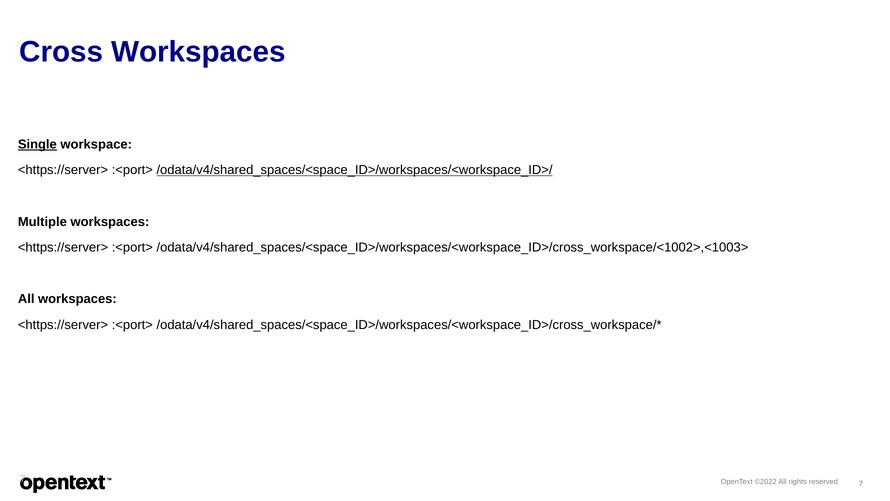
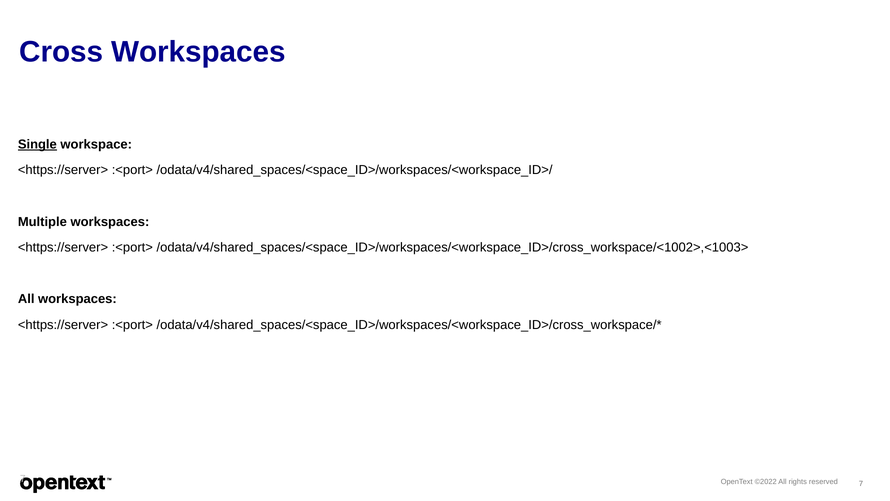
/odata/v4/shared_spaces/<space_ID>/workspaces/<workspace_ID>/ underline: present -> none
